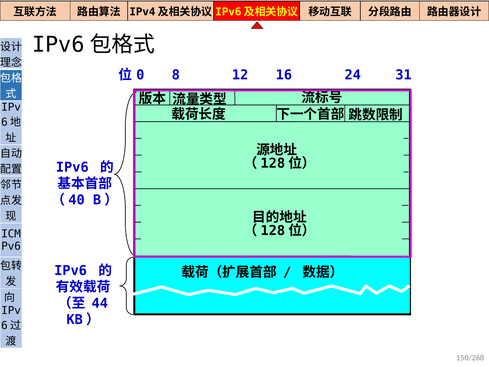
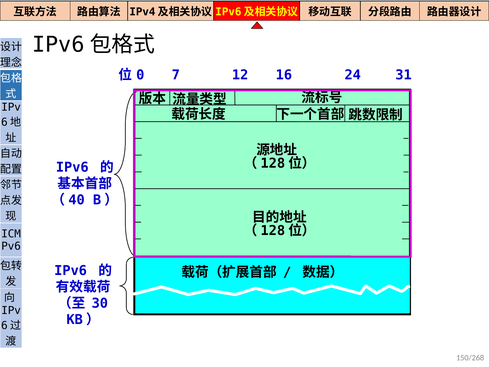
8: 8 -> 7
44: 44 -> 30
